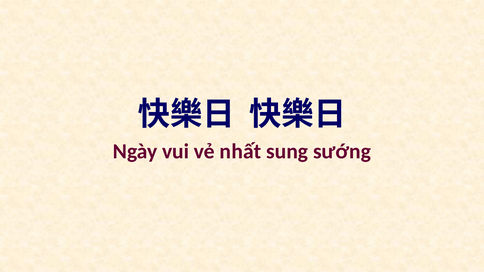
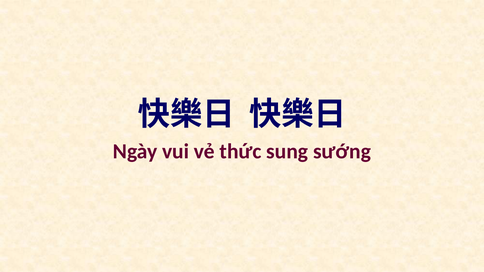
nhất: nhất -> thức
